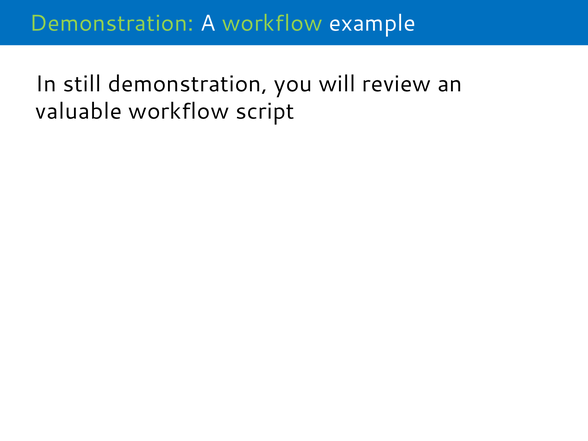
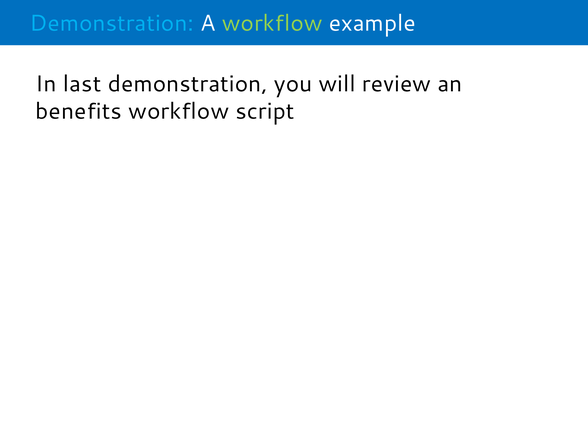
Demonstration at (112, 23) colour: light green -> light blue
still: still -> last
valuable: valuable -> benefits
